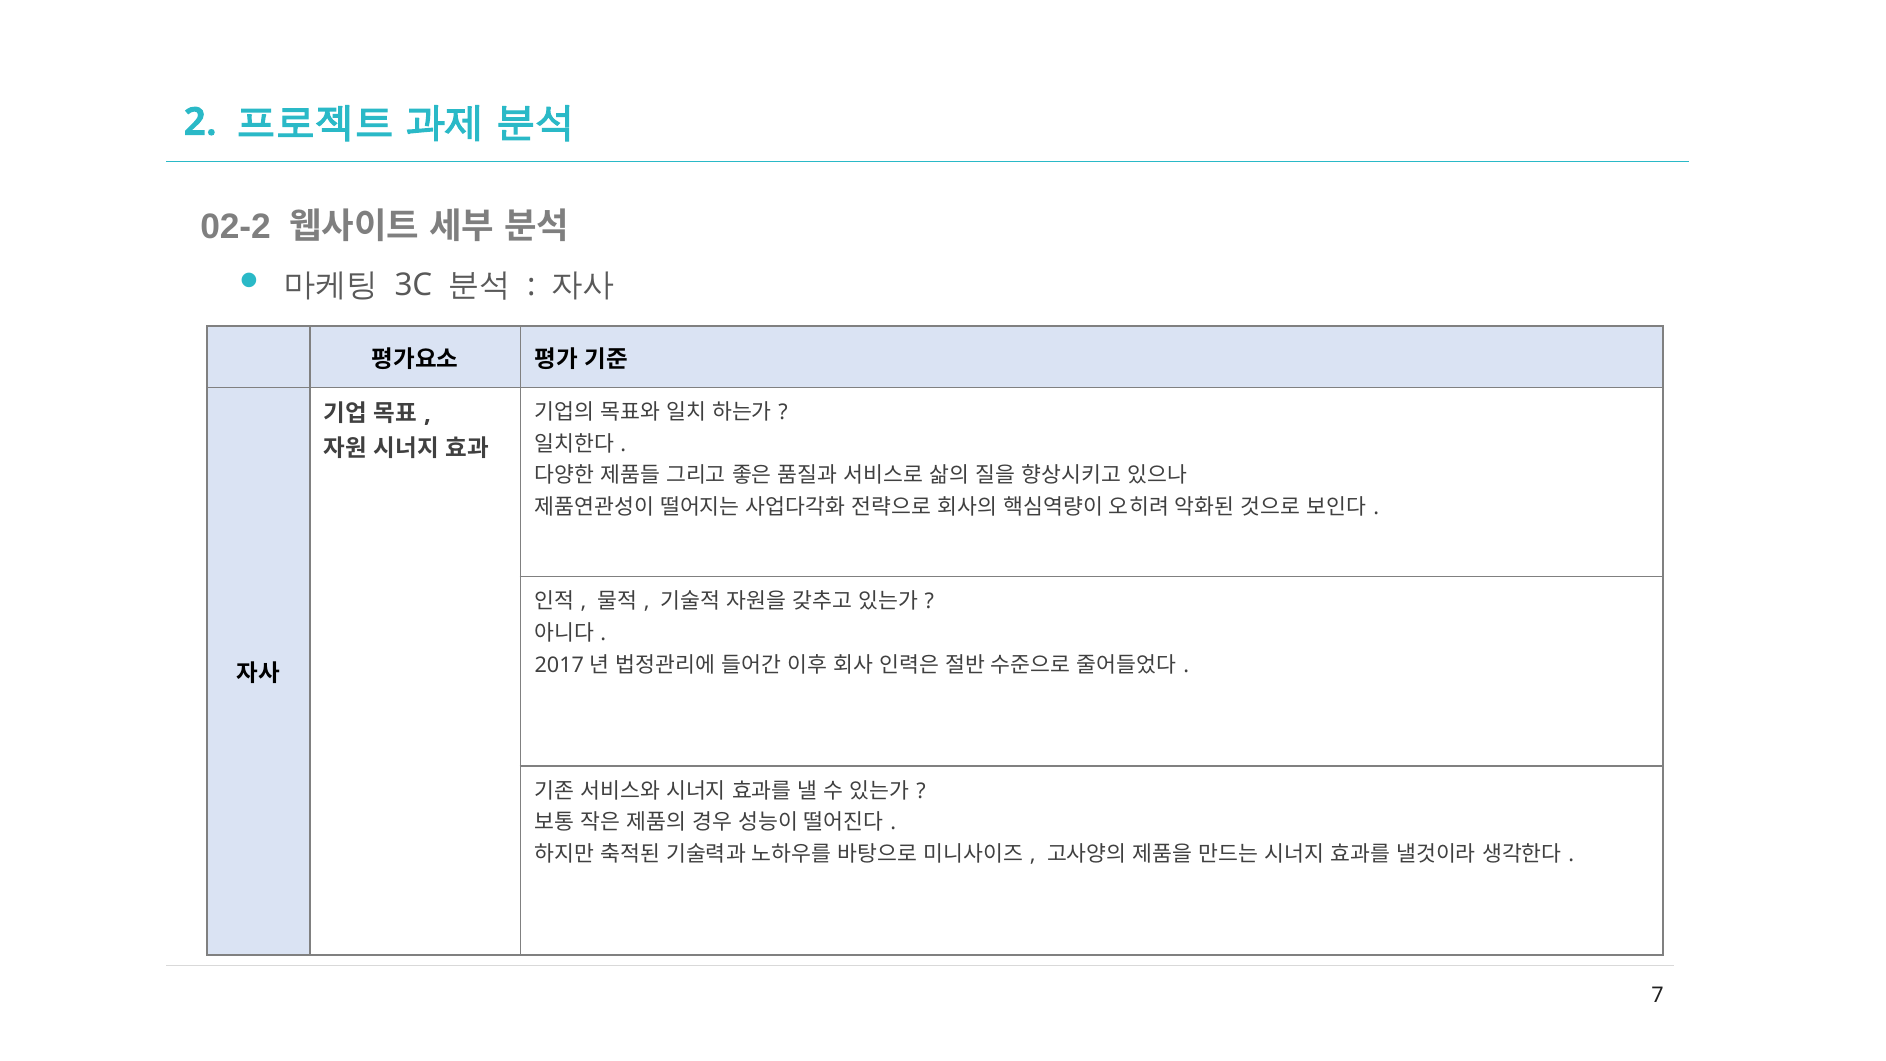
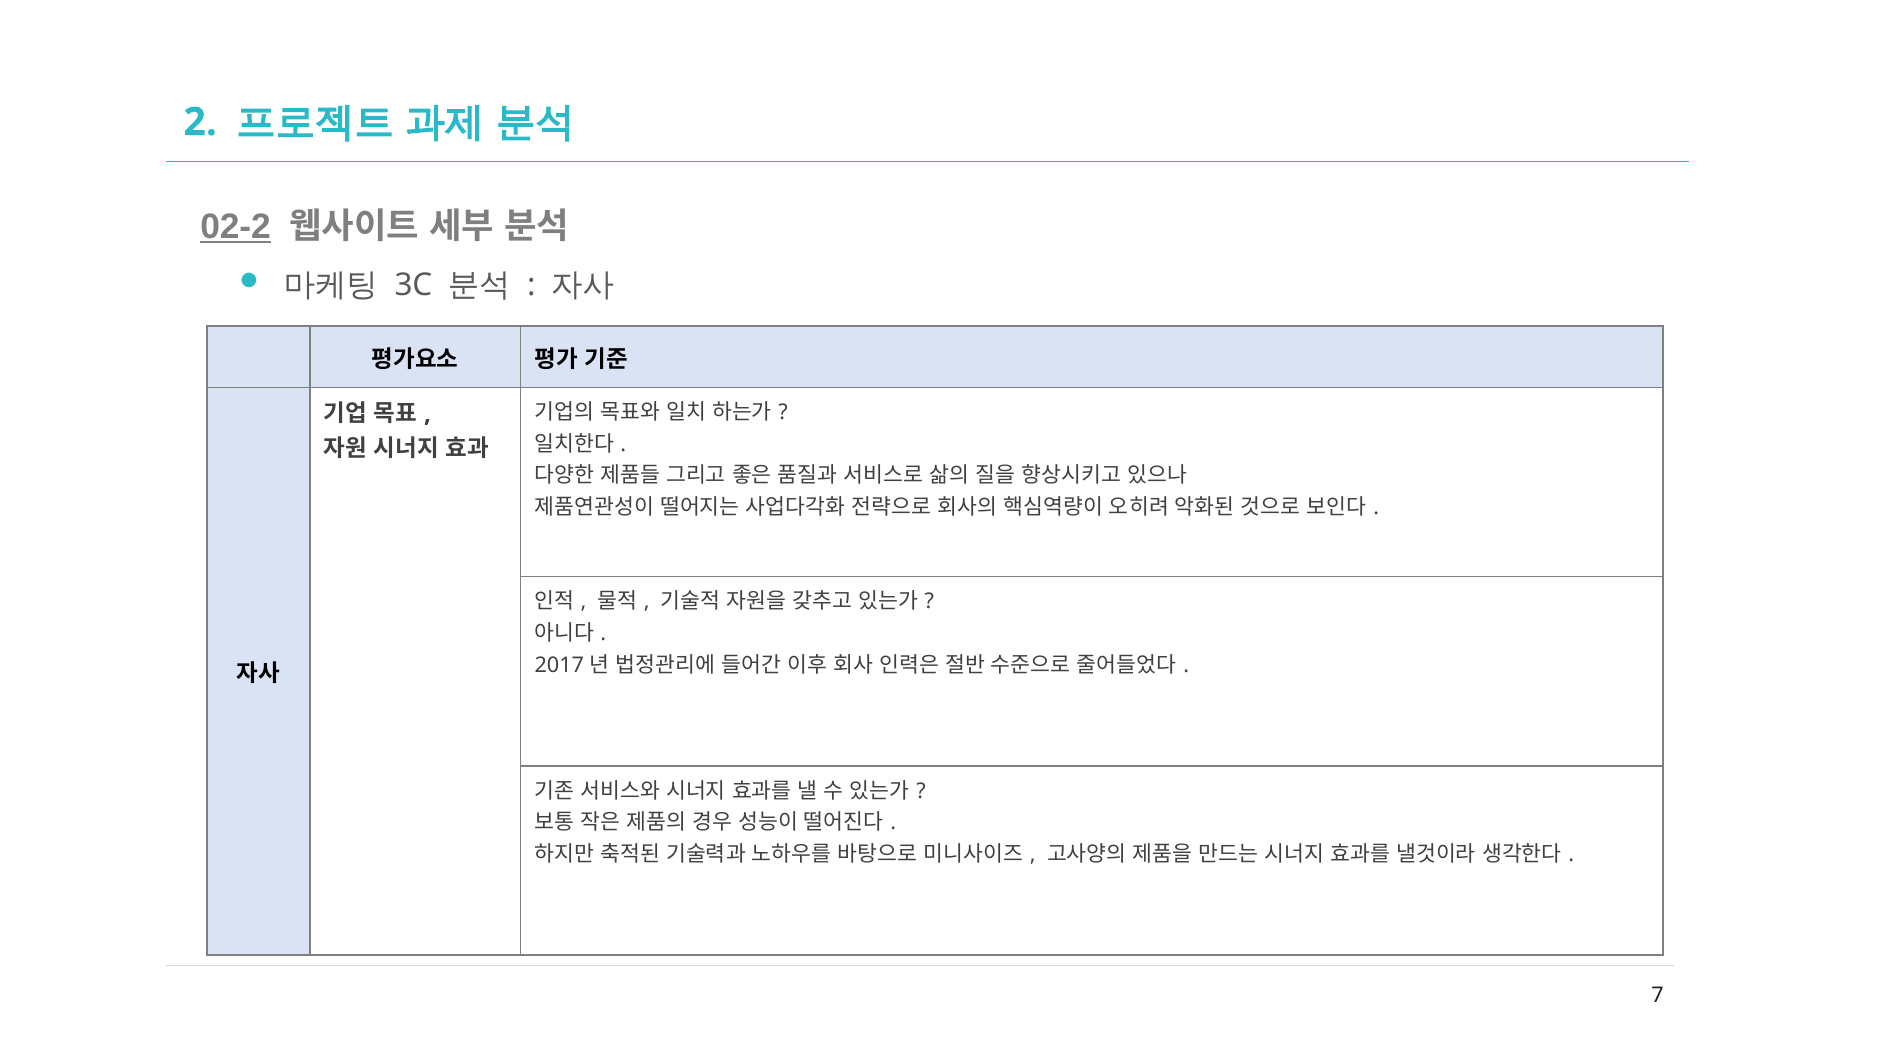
02-2 underline: none -> present
